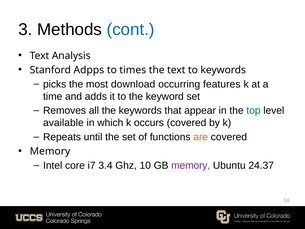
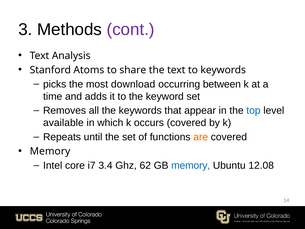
cont colour: blue -> purple
Adpps: Adpps -> Atoms
times: times -> share
features: features -> between
10: 10 -> 62
memory at (191, 165) colour: purple -> blue
24.37: 24.37 -> 12.08
